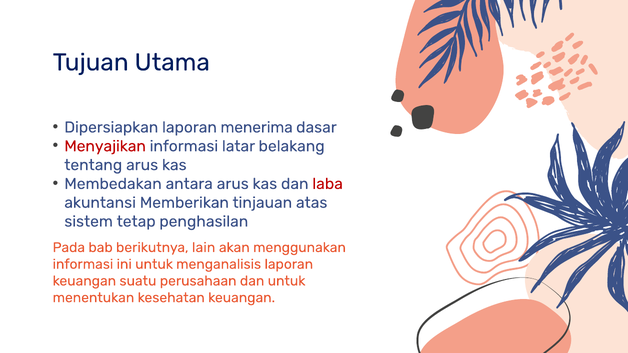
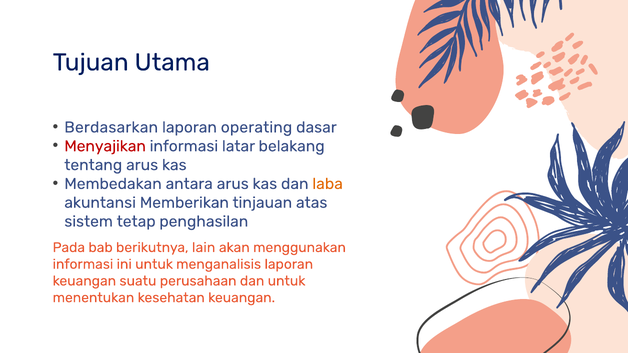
Dipersiapkan: Dipersiapkan -> Berdasarkan
menerima: menerima -> operating
laba colour: red -> orange
